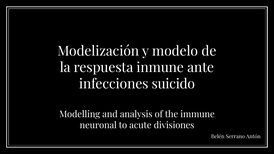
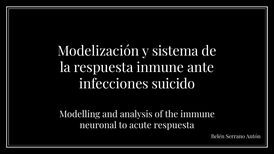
modelo: modelo -> sistema
acute divisiones: divisiones -> respuesta
